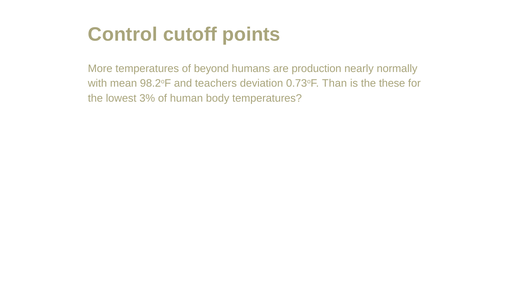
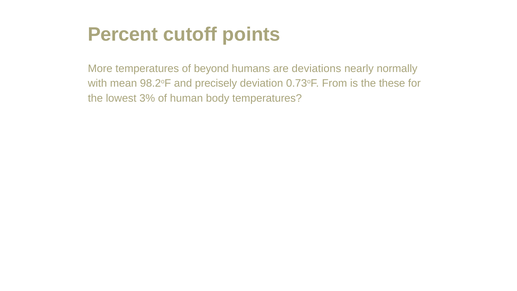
Control: Control -> Percent
production: production -> deviations
teachers: teachers -> precisely
Than: Than -> From
